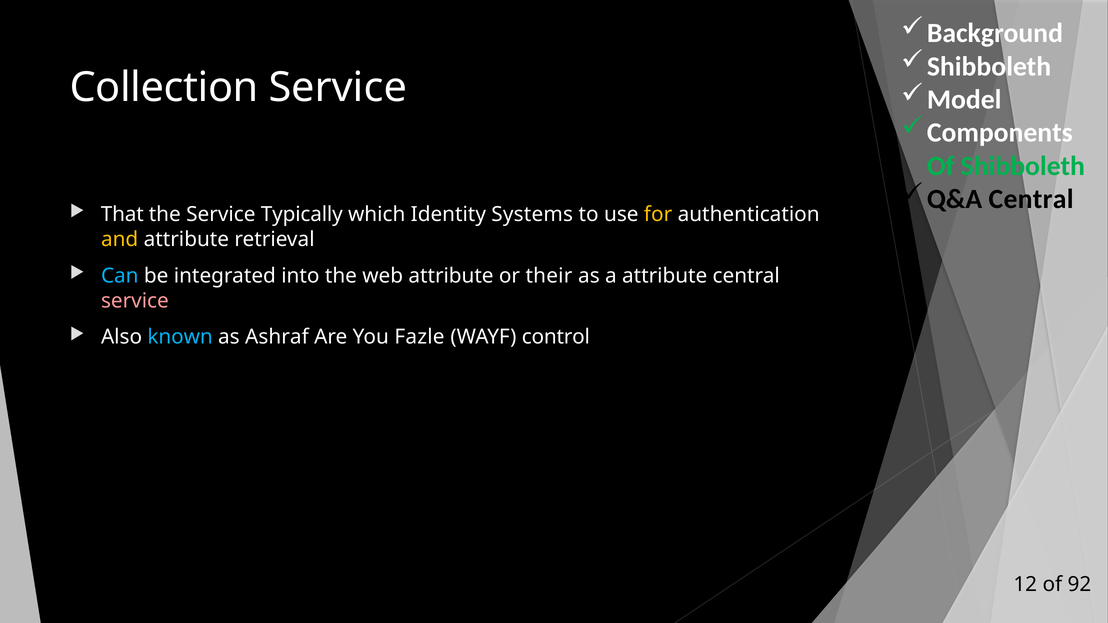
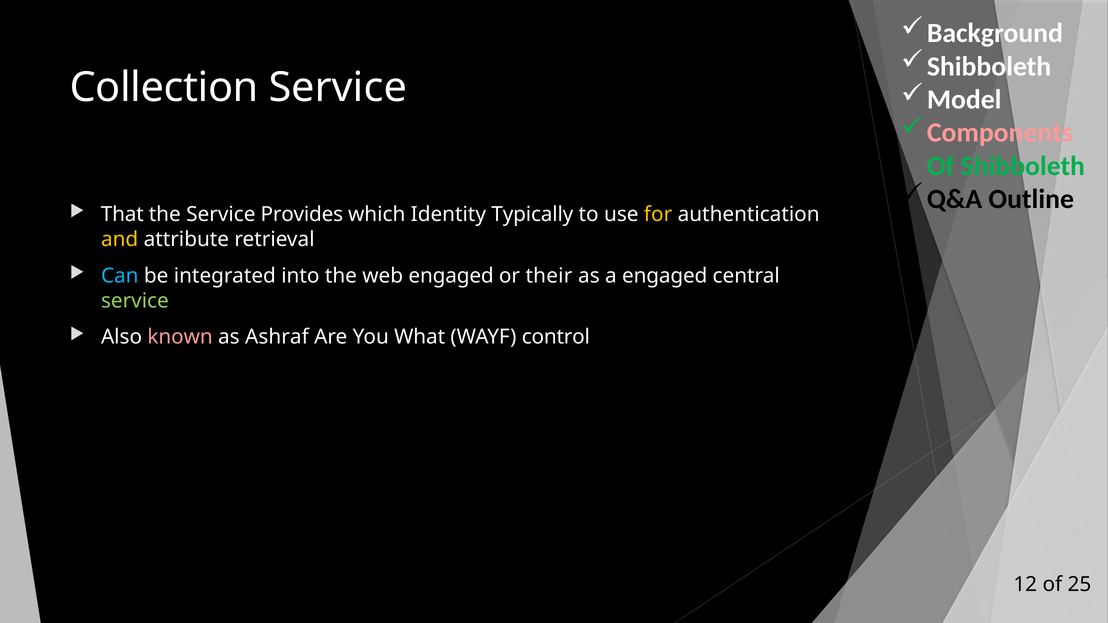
Components colour: white -> pink
Q&A Central: Central -> Outline
Typically: Typically -> Provides
Systems: Systems -> Typically
web attribute: attribute -> engaged
a attribute: attribute -> engaged
service at (135, 301) colour: pink -> light green
known colour: light blue -> pink
Fazle: Fazle -> What
92: 92 -> 25
